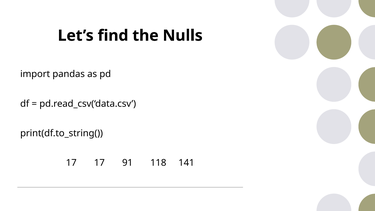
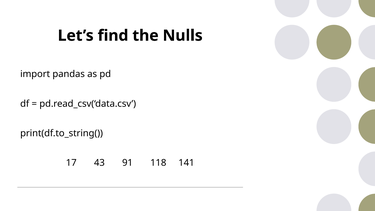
17 17: 17 -> 43
